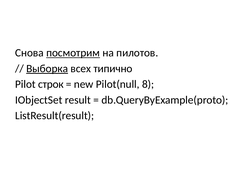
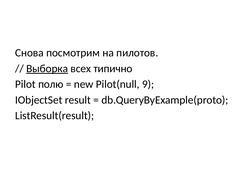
посмотрим underline: present -> none
строк: строк -> полю
8: 8 -> 9
